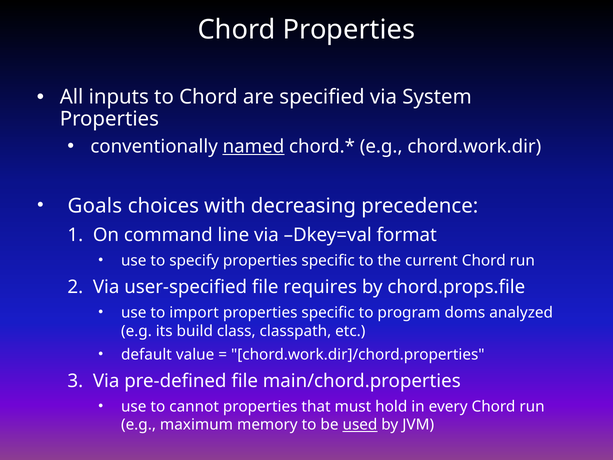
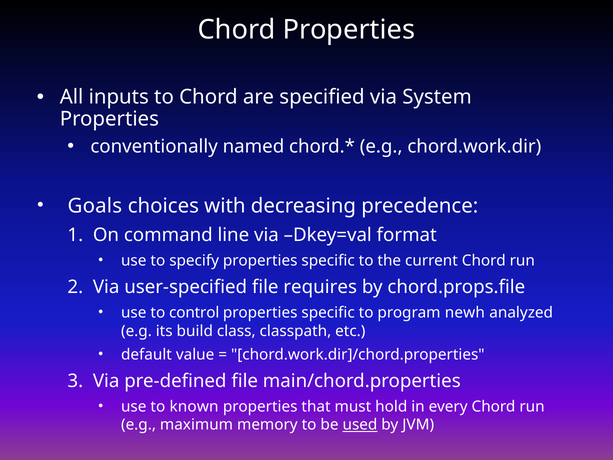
named underline: present -> none
import: import -> control
doms: doms -> newh
cannot: cannot -> known
